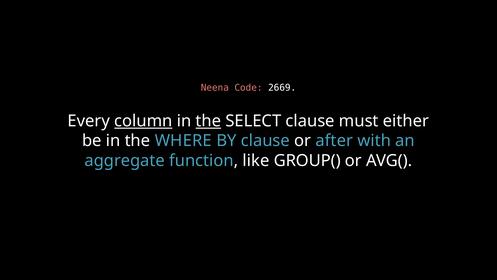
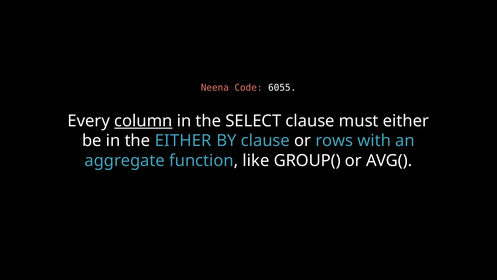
2669: 2669 -> 6055
the at (208, 121) underline: present -> none
the WHERE: WHERE -> EITHER
after: after -> rows
